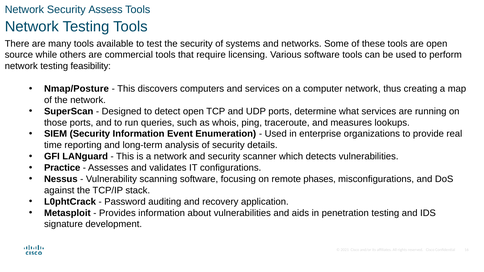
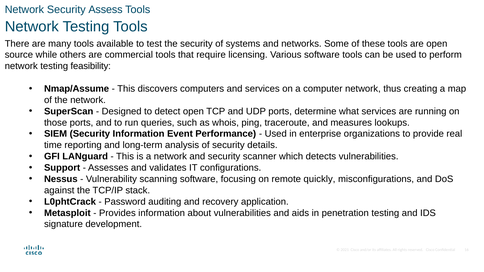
Nmap/Posture: Nmap/Posture -> Nmap/Assume
Enumeration: Enumeration -> Performance
Practice: Practice -> Support
phases: phases -> quickly
